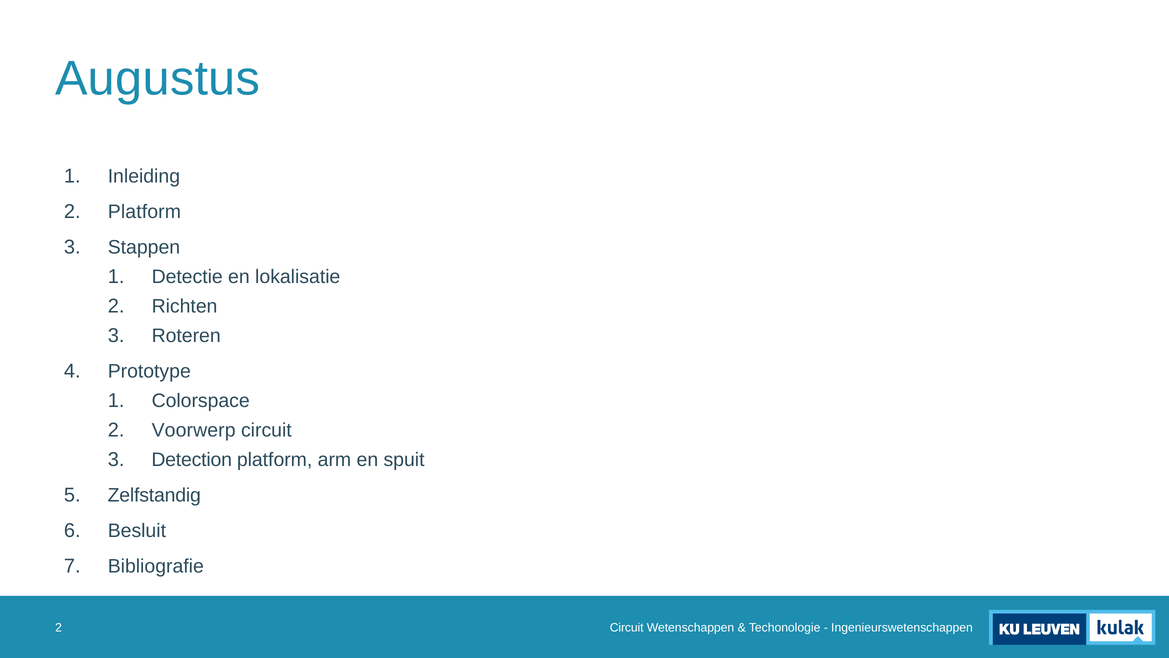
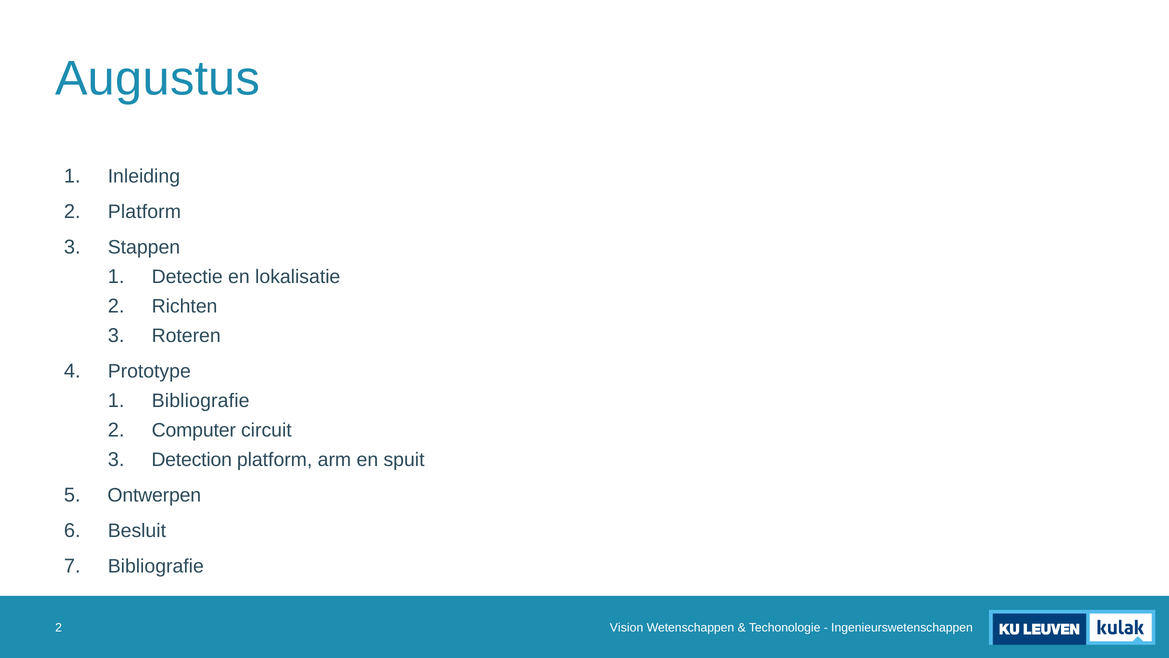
Colorspace at (201, 401): Colorspace -> Bibliografie
Voorwerp: Voorwerp -> Computer
Zelfstandig: Zelfstandig -> Ontwerpen
Circuit at (627, 627): Circuit -> Vision
